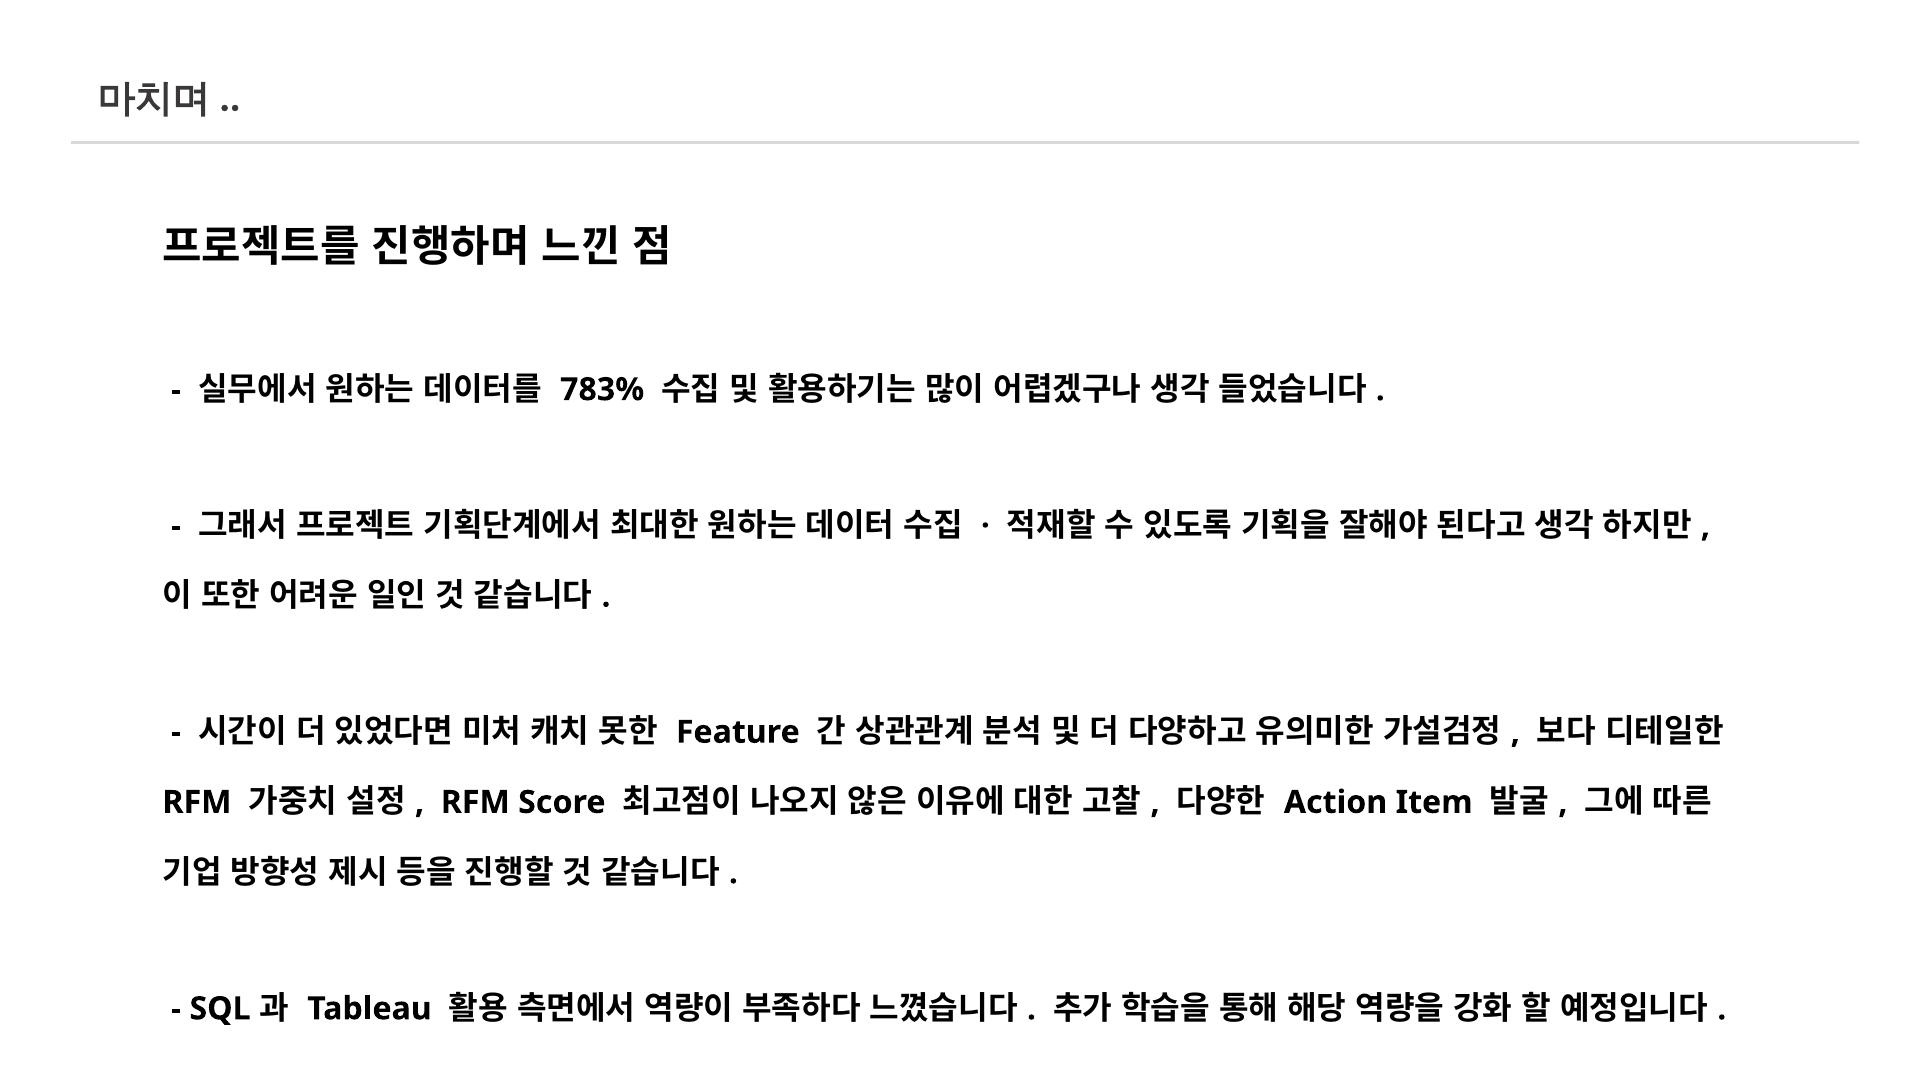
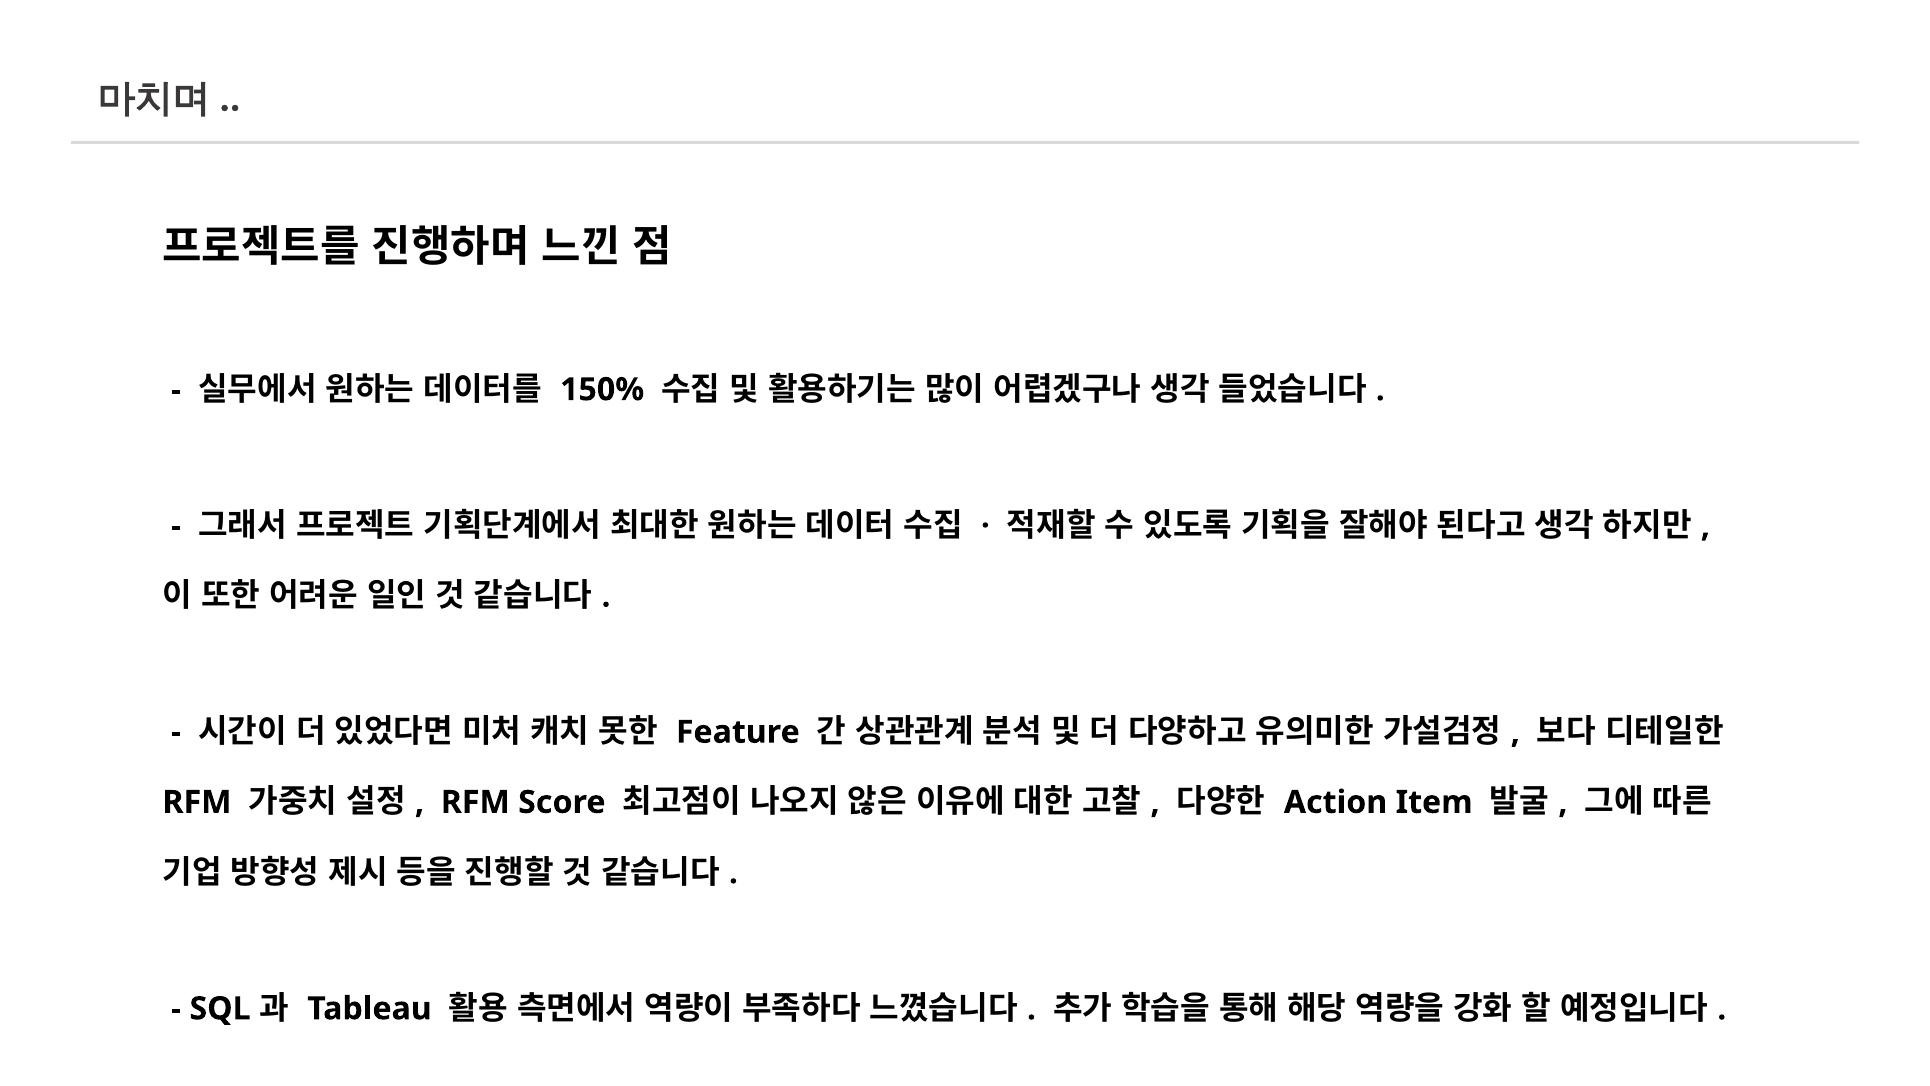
783%: 783% -> 150%
